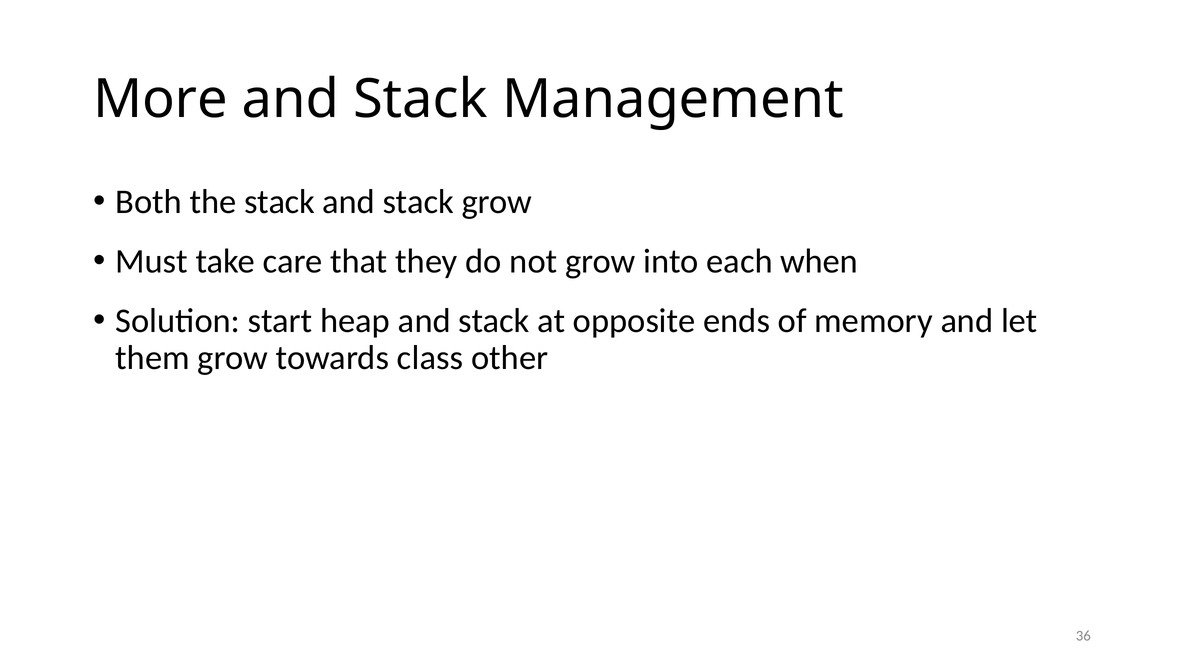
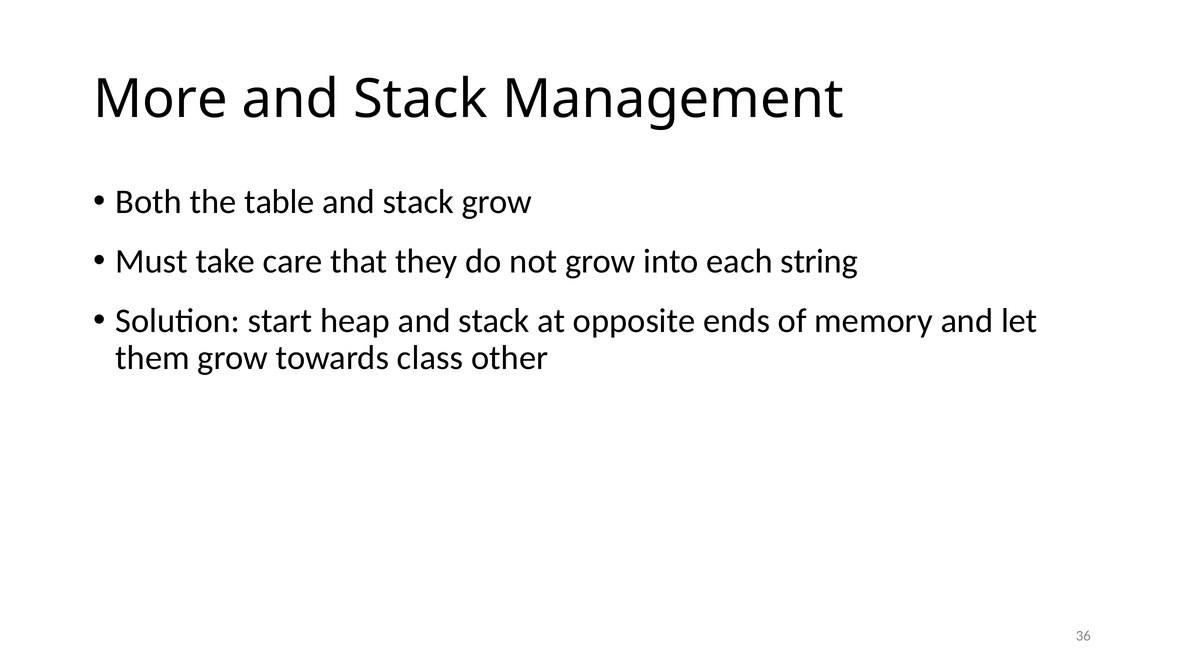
the stack: stack -> table
when: when -> string
